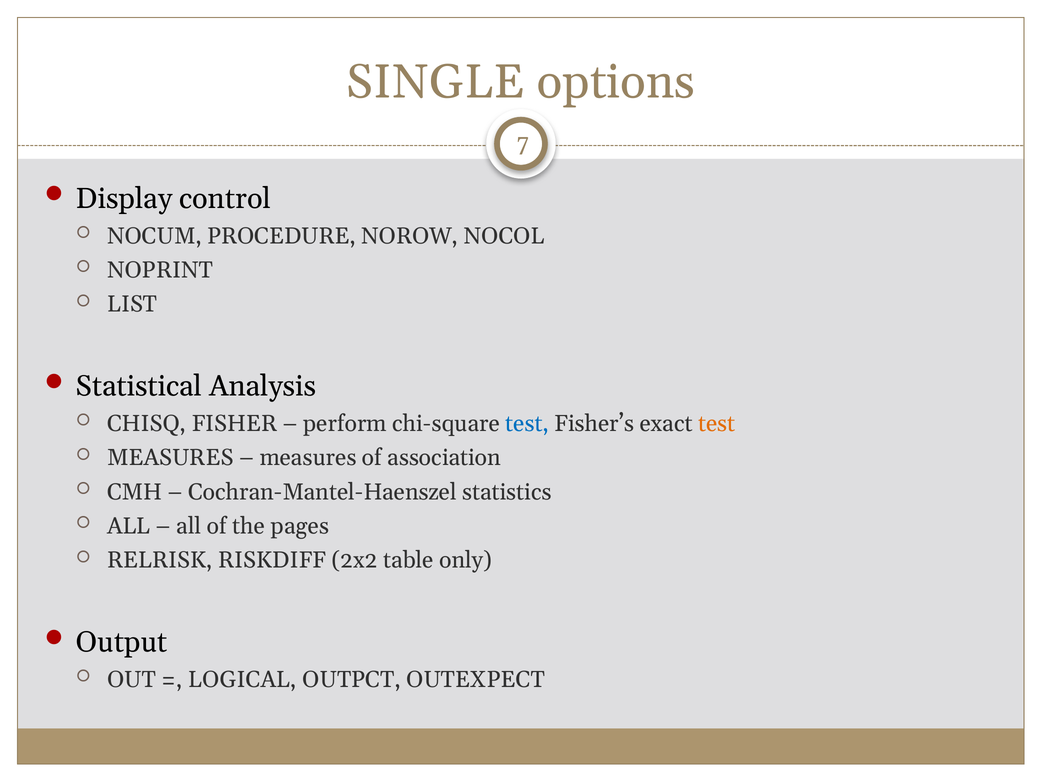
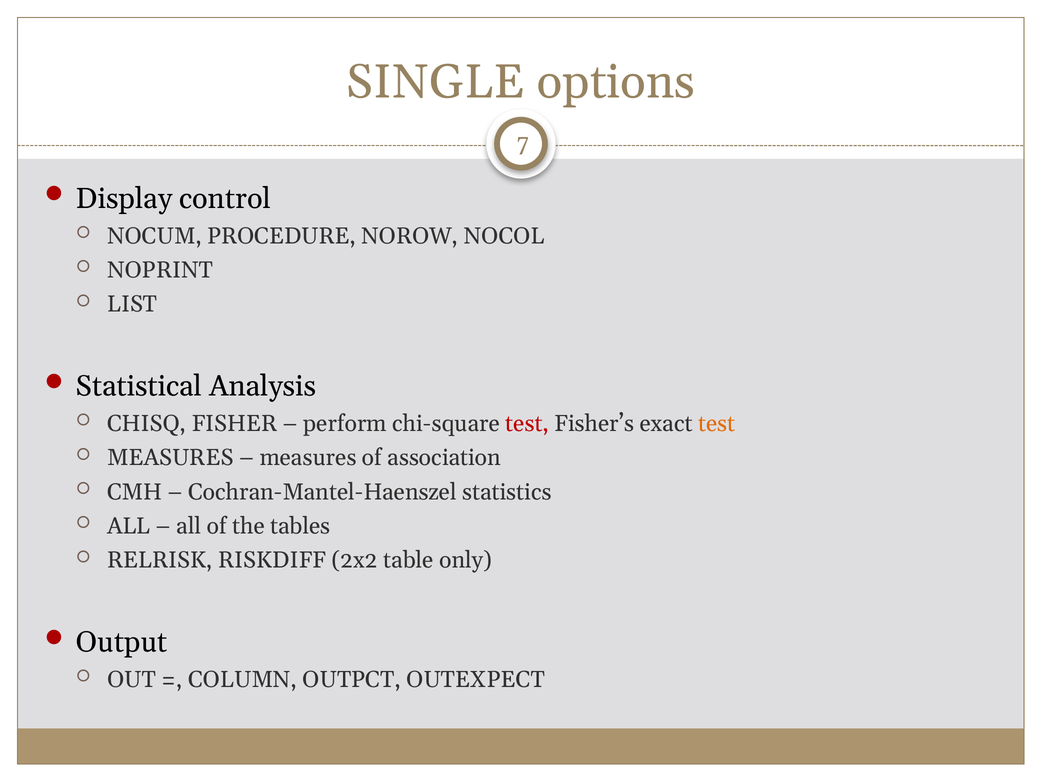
test at (527, 423) colour: blue -> red
pages: pages -> tables
LOGICAL: LOGICAL -> COLUMN
